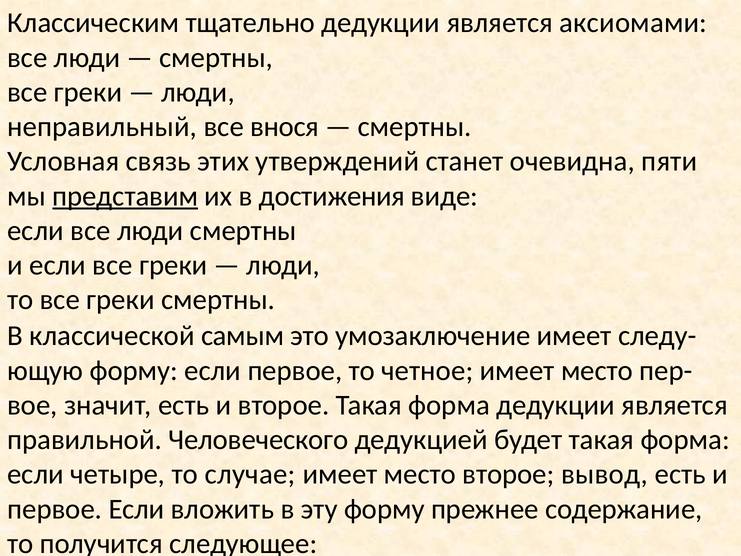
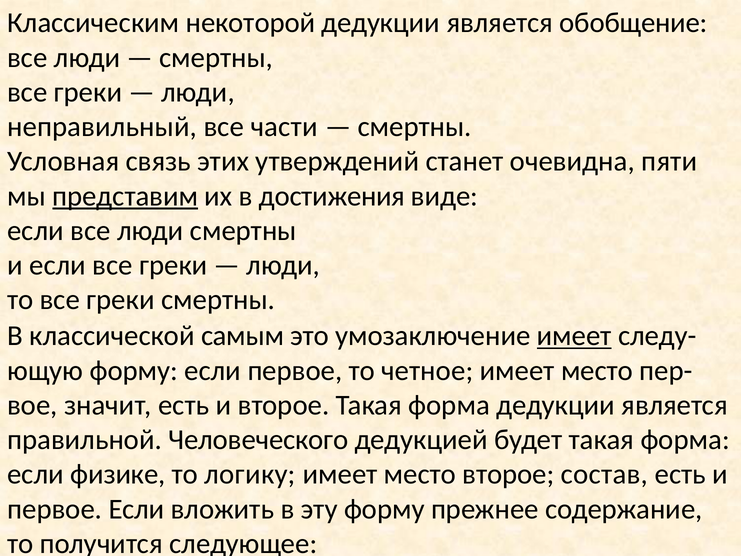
тщательно: тщательно -> некоторой
аксиомами: аксиомами -> обобщение
внося: внося -> части
имеет at (574, 336) underline: none -> present
четыре: четыре -> физике
случае: случае -> логику
вывод: вывод -> состав
